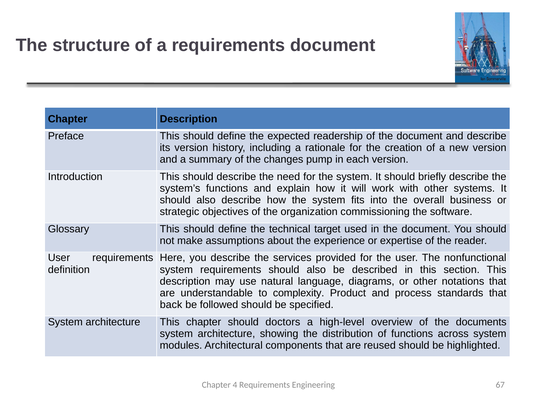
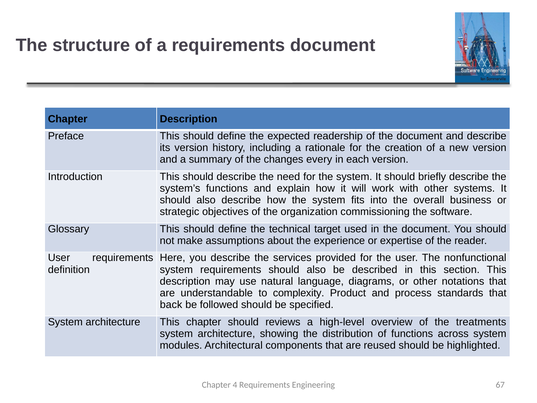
pump: pump -> every
doctors: doctors -> reviews
documents: documents -> treatments
